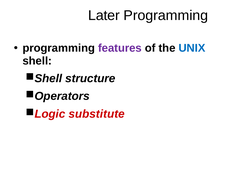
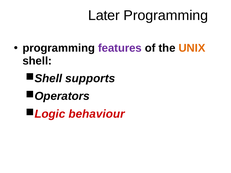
UNIX colour: blue -> orange
structure: structure -> supports
substitute: substitute -> behaviour
